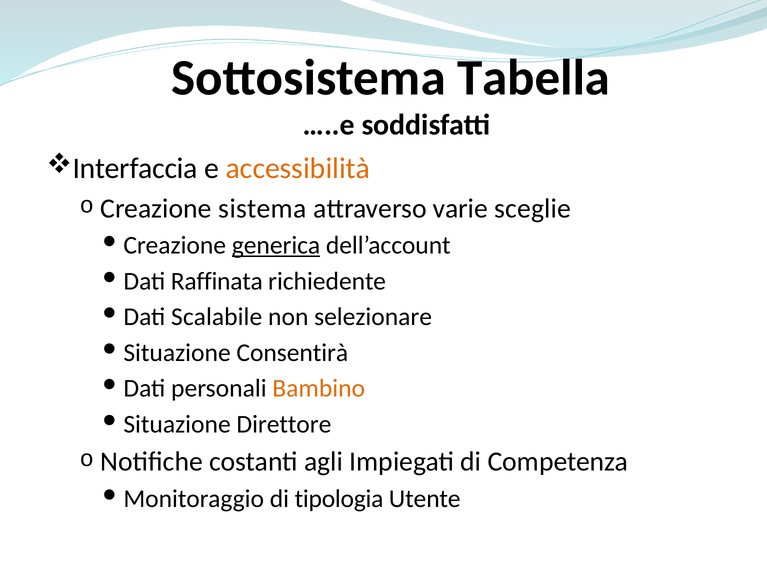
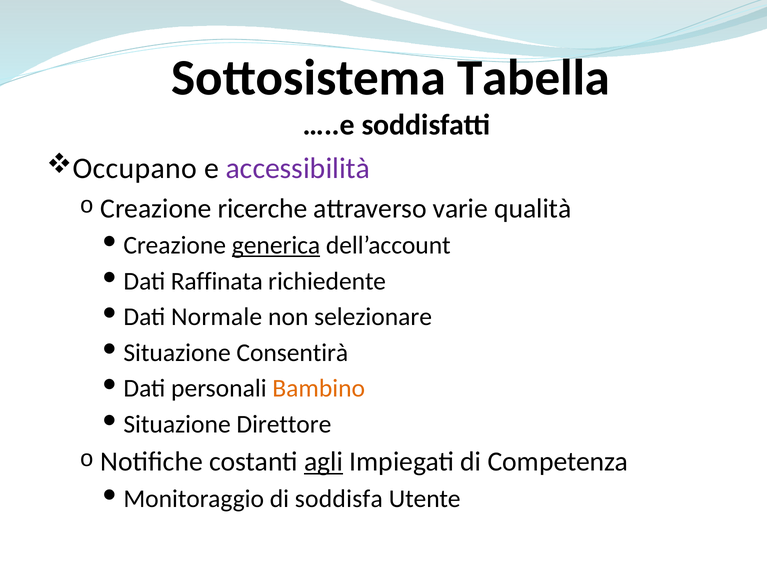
Interfaccia: Interfaccia -> Occupano
accessibilità colour: orange -> purple
sistema: sistema -> ricerche
sceglie: sceglie -> qualità
Scalabile: Scalabile -> Normale
agli underline: none -> present
tipologia: tipologia -> soddisfa
